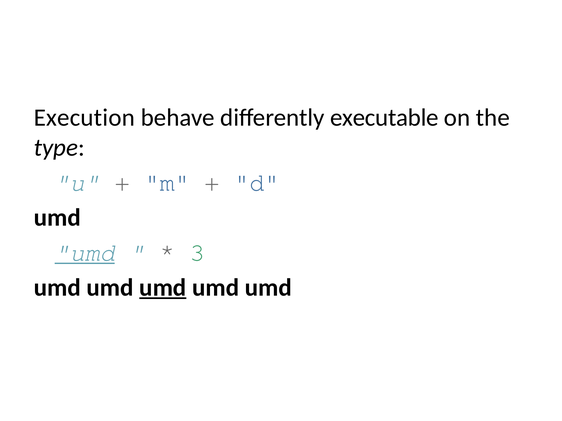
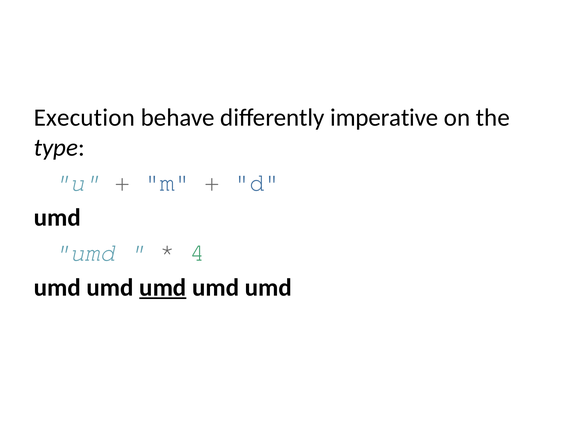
executable: executable -> imperative
umd at (85, 253) underline: present -> none
3: 3 -> 4
